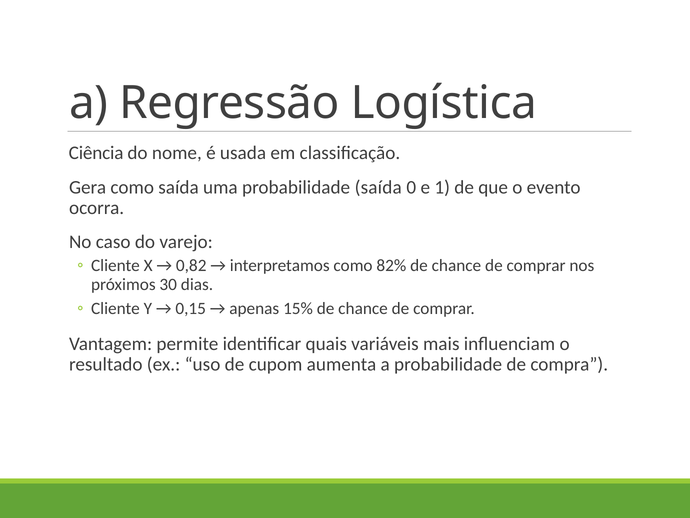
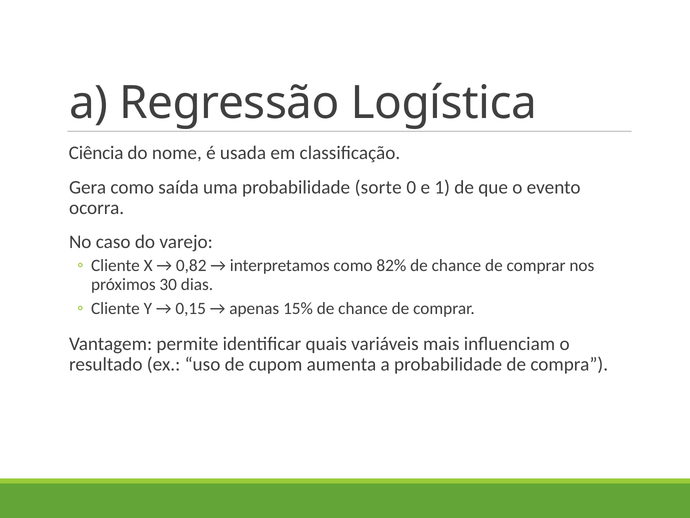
probabilidade saída: saída -> sorte
